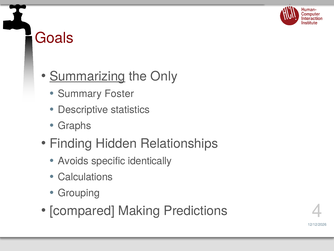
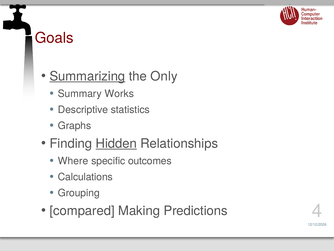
Foster: Foster -> Works
Hidden underline: none -> present
Avoids: Avoids -> Where
identically: identically -> outcomes
